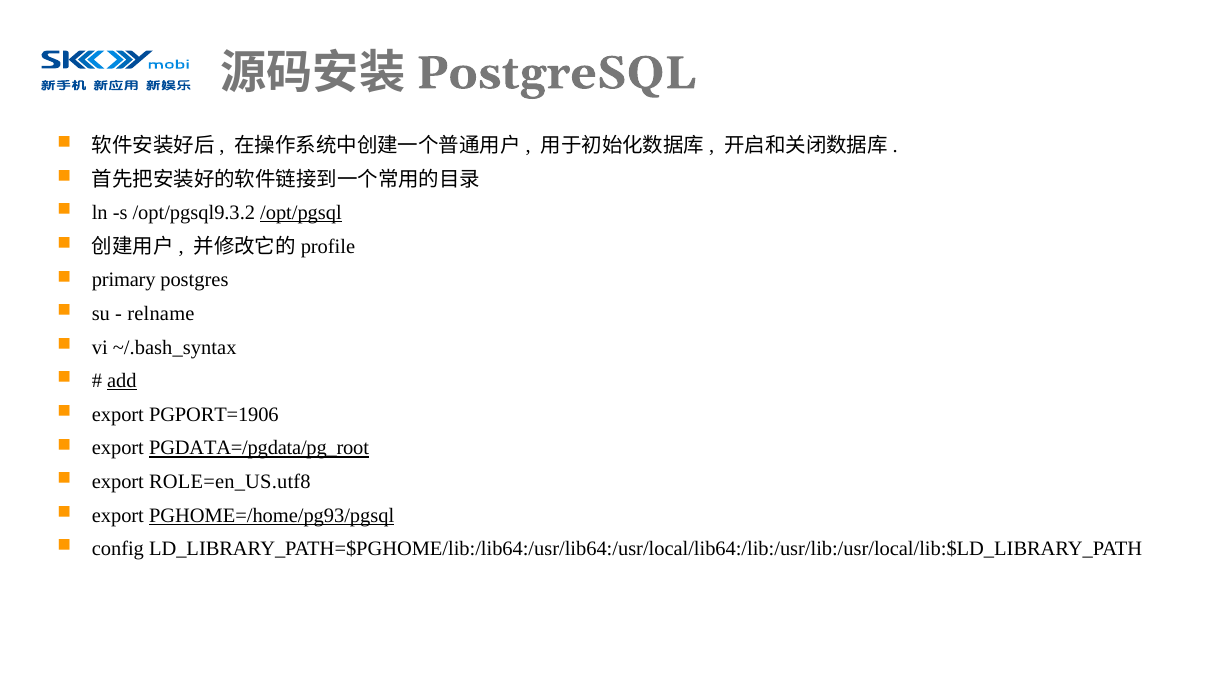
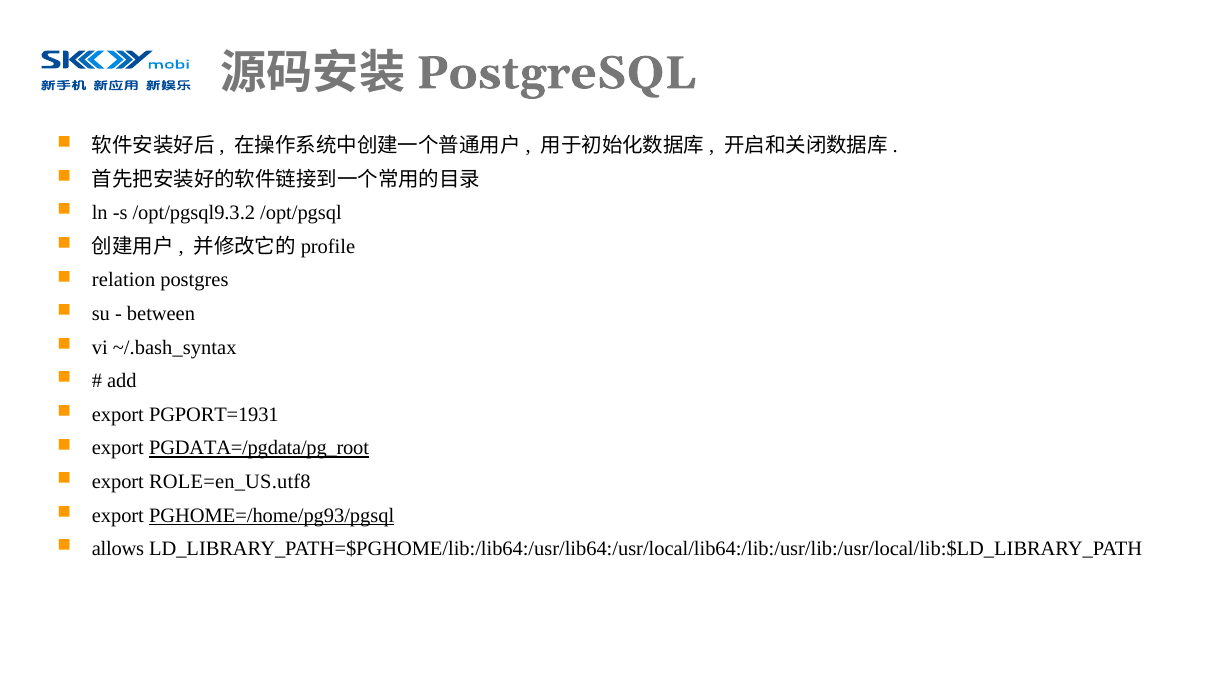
/opt/pgsql underline: present -> none
primary: primary -> relation
relname: relname -> between
add underline: present -> none
PGPORT=1906: PGPORT=1906 -> PGPORT=1931
config: config -> allows
